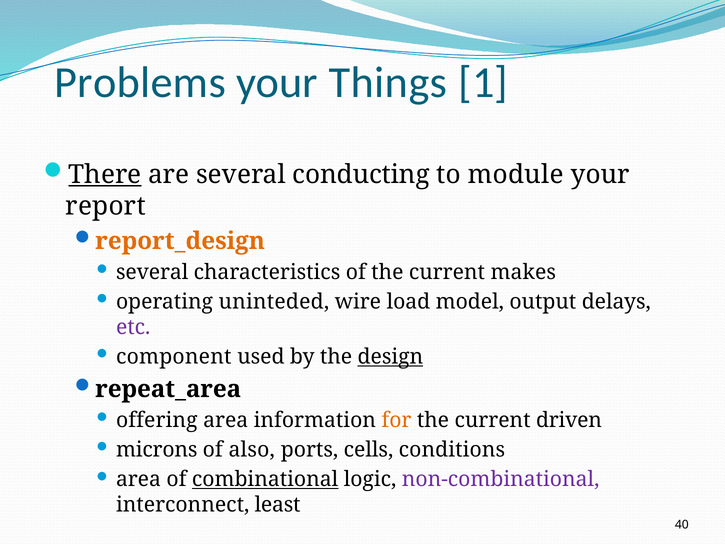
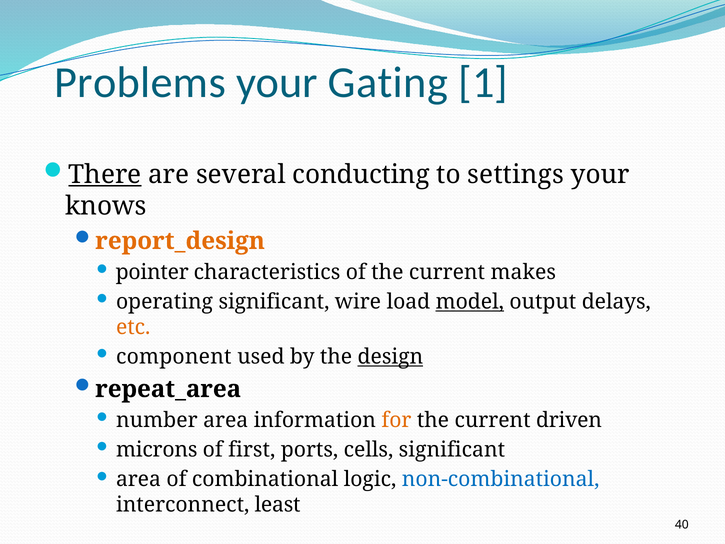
Things: Things -> Gating
module: module -> settings
report: report -> knows
several at (152, 272): several -> pointer
operating uninteded: uninteded -> significant
model underline: none -> present
etc colour: purple -> orange
offering: offering -> number
also: also -> first
cells conditions: conditions -> significant
combinational underline: present -> none
non-combinational colour: purple -> blue
